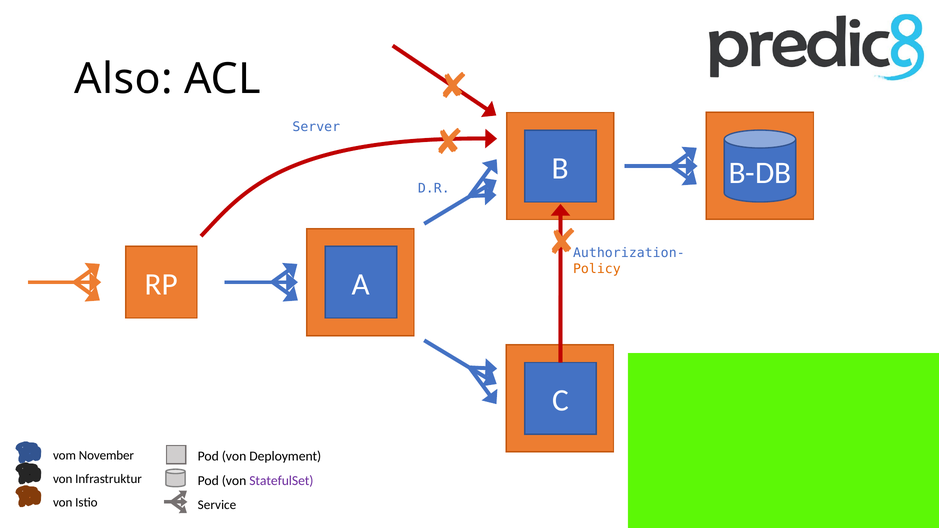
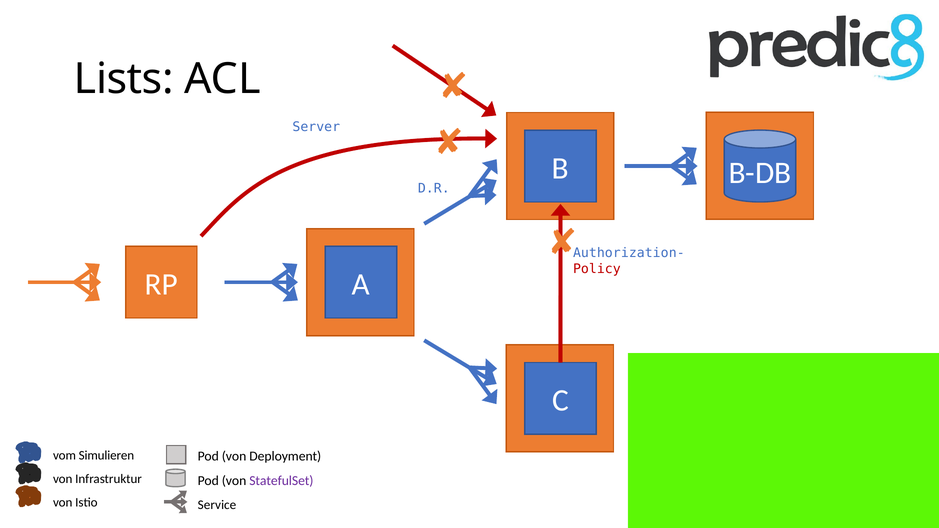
Also: Also -> Lists
Policy colour: orange -> red
November: November -> Simulieren
